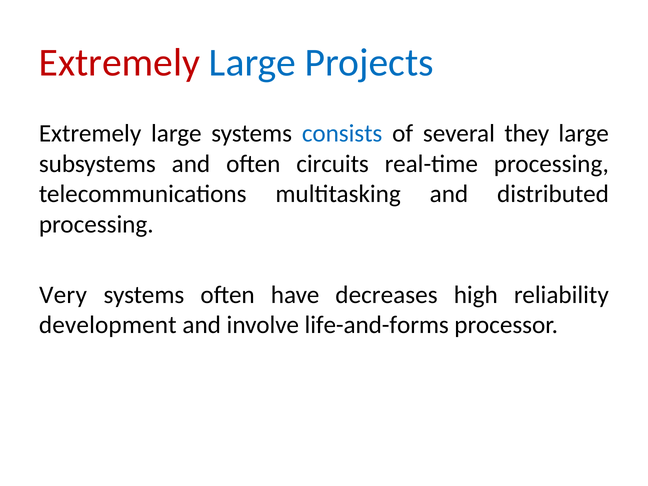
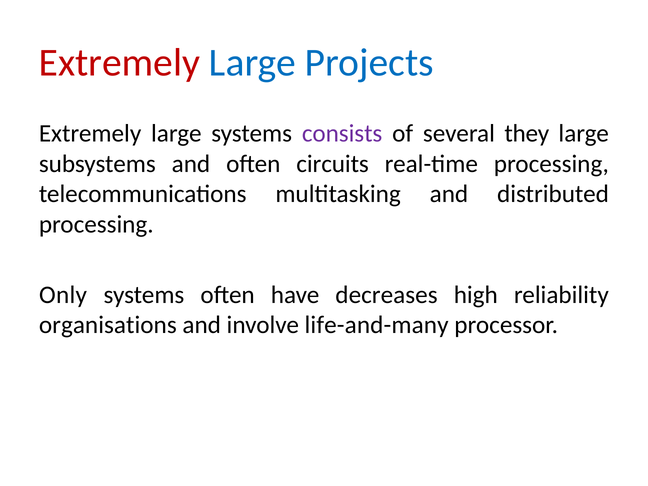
consists colour: blue -> purple
Very: Very -> Only
development: development -> organisations
life-and-forms: life-and-forms -> life-and-many
